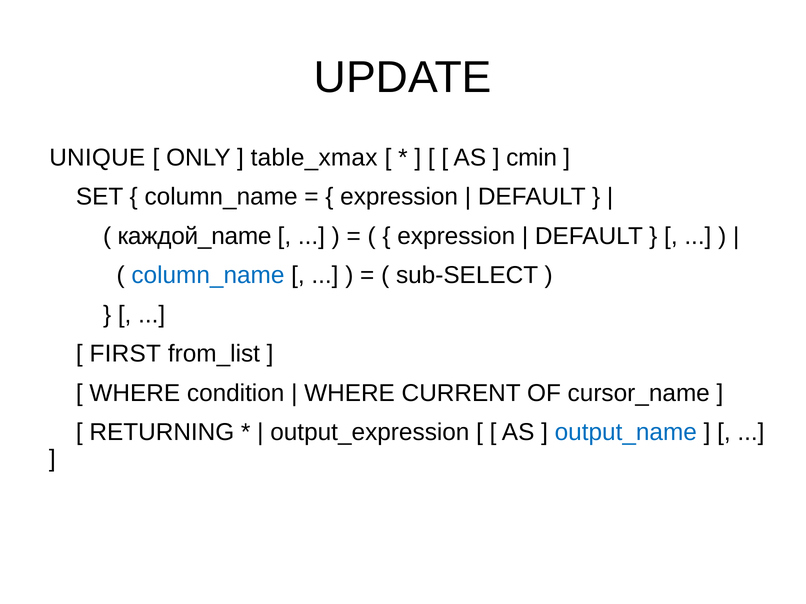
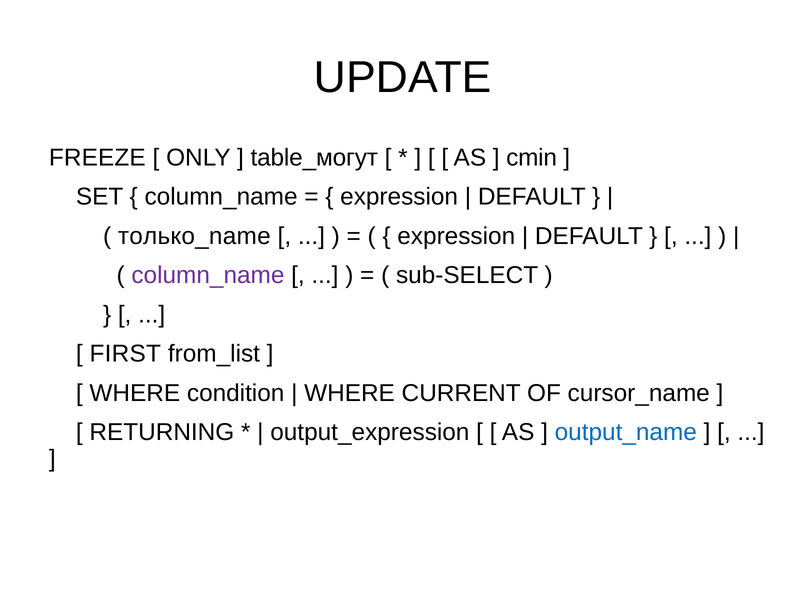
UNIQUE: UNIQUE -> FREEZE
table_xmax: table_xmax -> table_могут
каждой_name: каждой_name -> только_name
column_name at (208, 276) colour: blue -> purple
